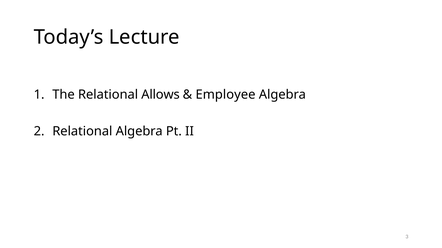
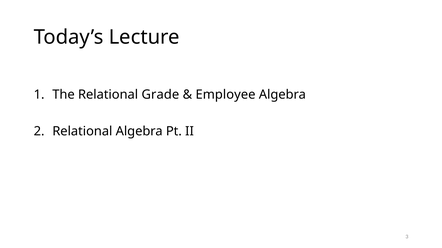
Allows: Allows -> Grade
